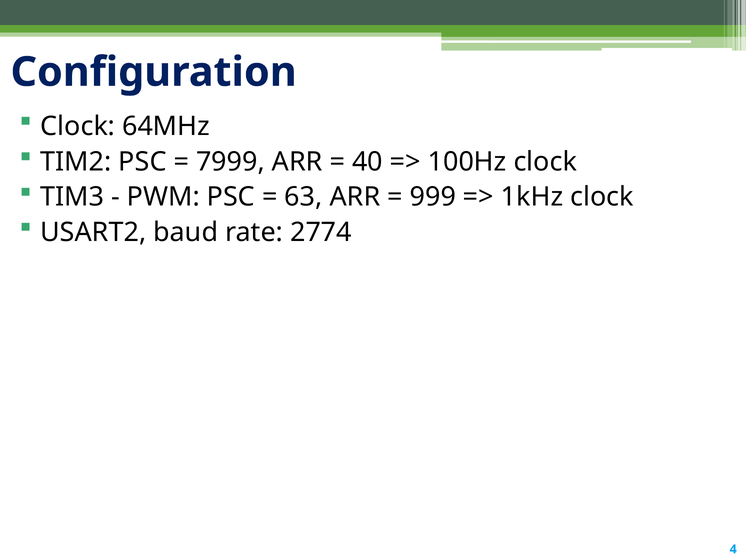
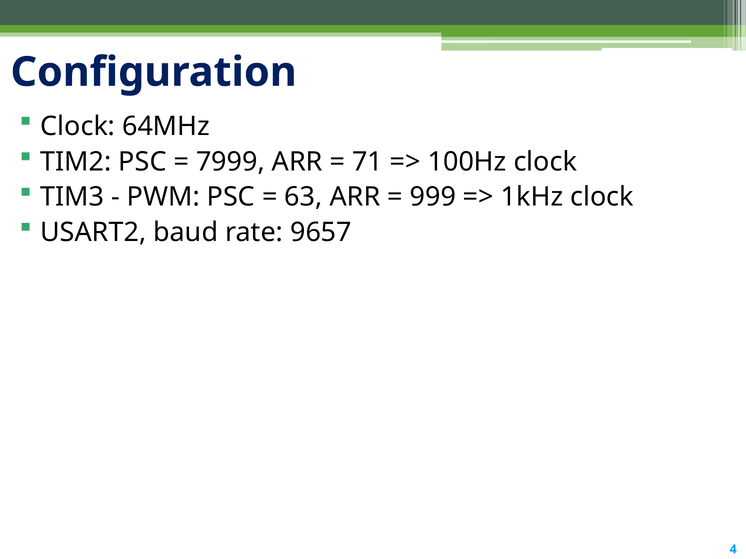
40: 40 -> 71
2774: 2774 -> 9657
